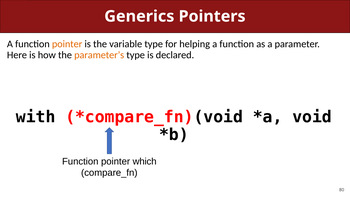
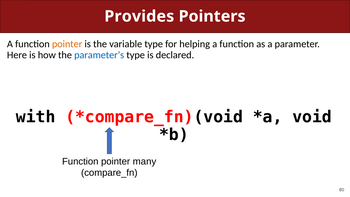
Generics: Generics -> Provides
parameter’s colour: orange -> blue
which: which -> many
